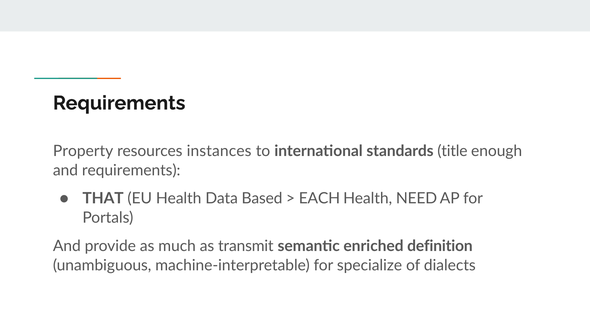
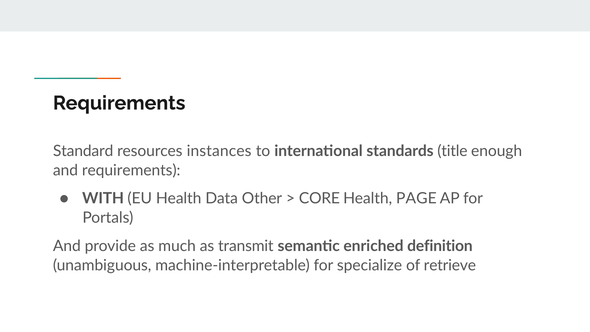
Property: Property -> Standard
THAT: THAT -> WITH
Based: Based -> Other
EACH: EACH -> CORE
NEED: NEED -> PAGE
dialects: dialects -> retrieve
